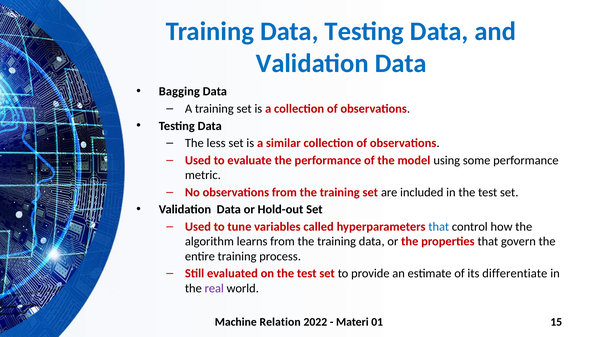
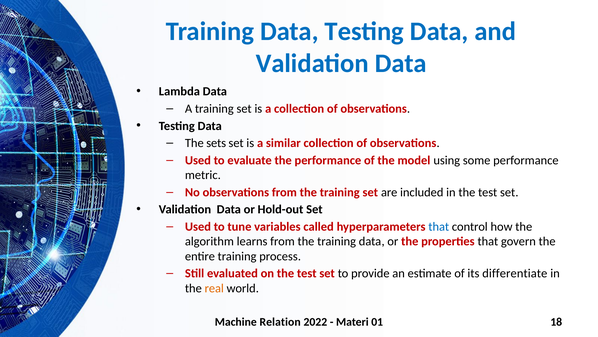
Bagging: Bagging -> Lambda
less: less -> sets
real colour: purple -> orange
15: 15 -> 18
